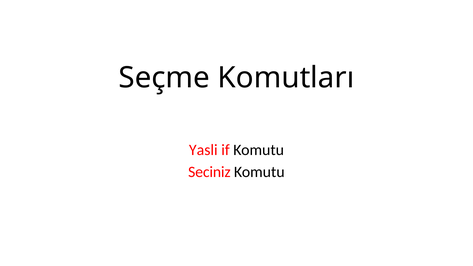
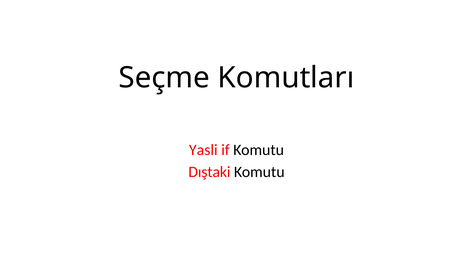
Seciniz: Seciniz -> Dıştaki
